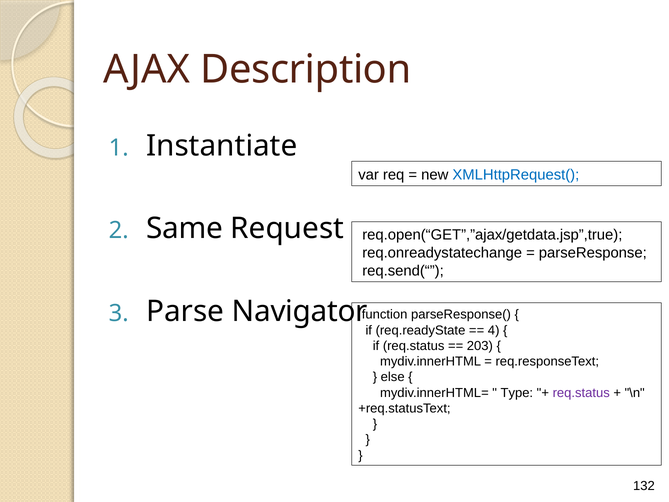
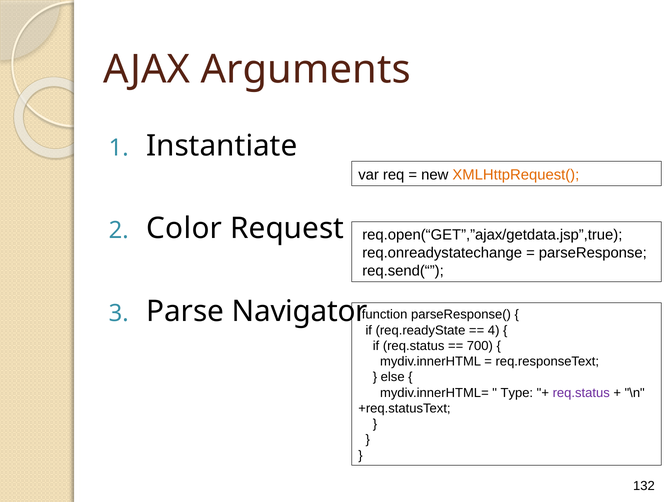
Description: Description -> Arguments
XMLHttpRequest( colour: blue -> orange
Same: Same -> Color
203: 203 -> 700
